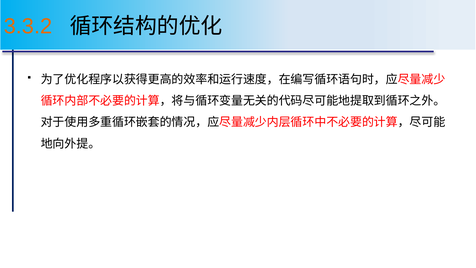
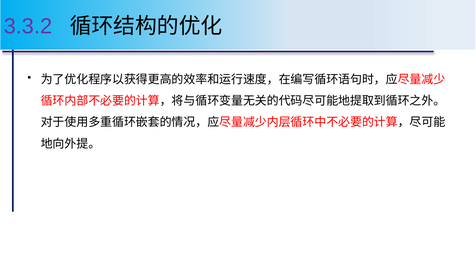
3.3.2 colour: orange -> purple
